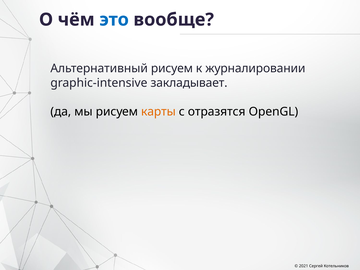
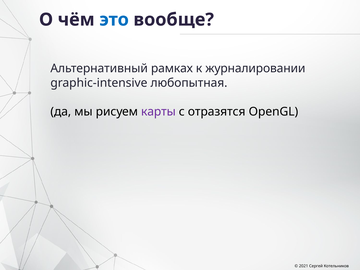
Альтернативный рисуем: рисуем -> рамках
закладывает: закладывает -> любопытная
карты colour: orange -> purple
